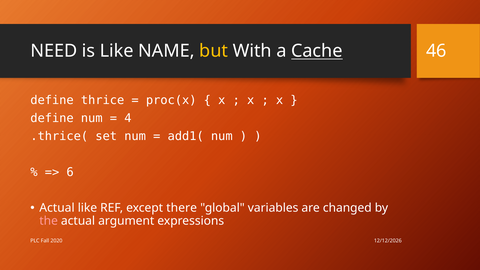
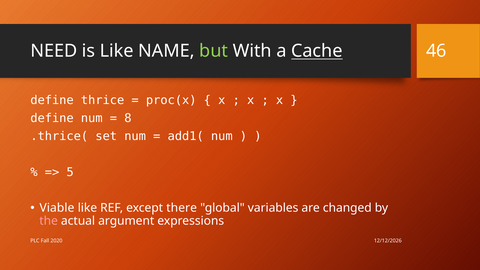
but colour: yellow -> light green
4: 4 -> 8
6: 6 -> 5
Actual at (57, 208): Actual -> Viable
